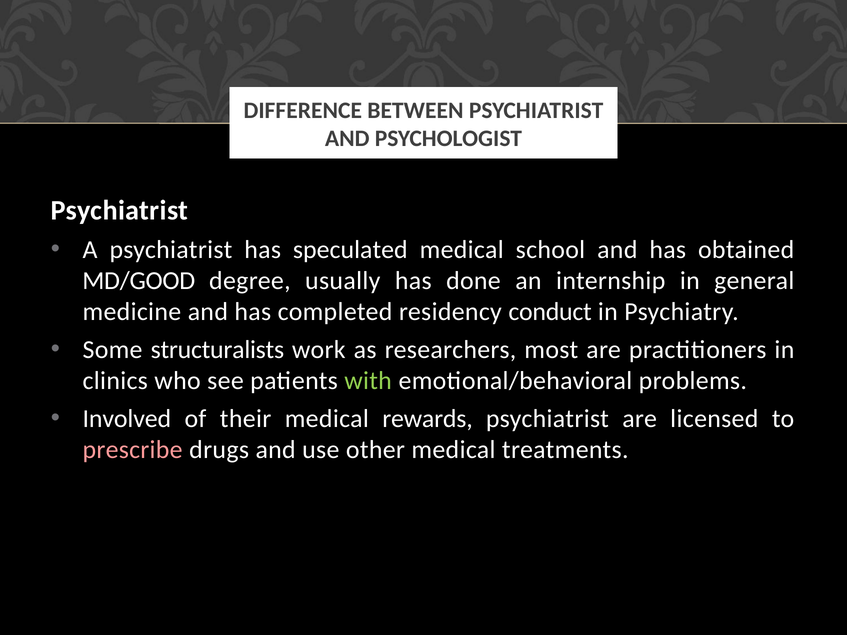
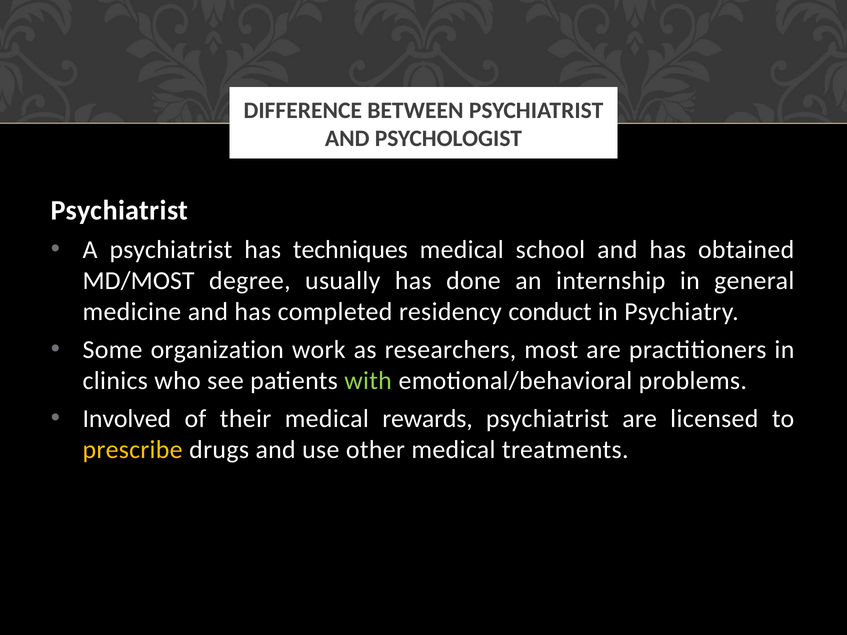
speculated: speculated -> techniques
MD/GOOD: MD/GOOD -> MD/MOST
structuralists: structuralists -> organization
prescribe colour: pink -> yellow
